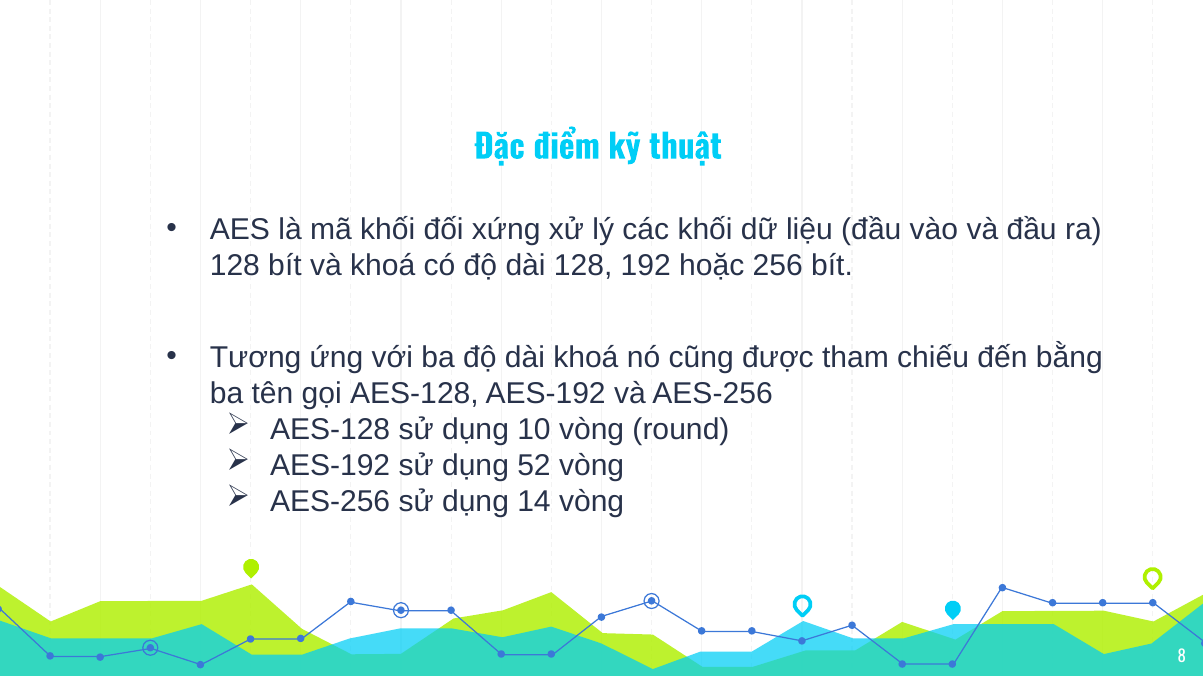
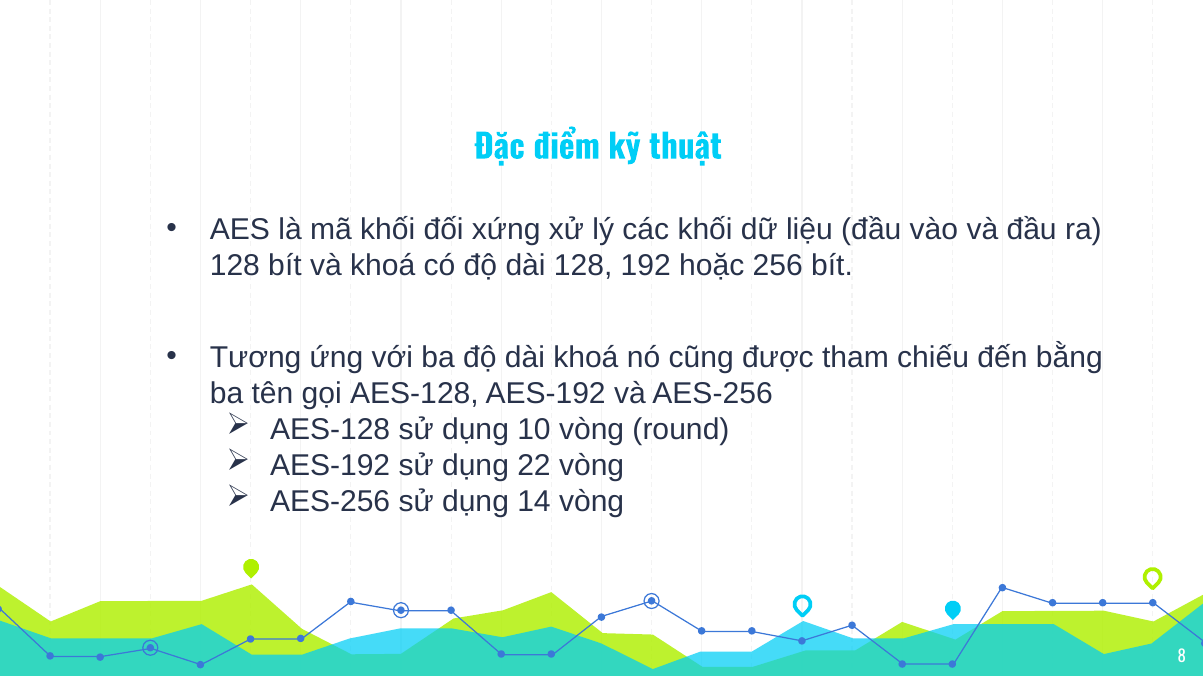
52: 52 -> 22
